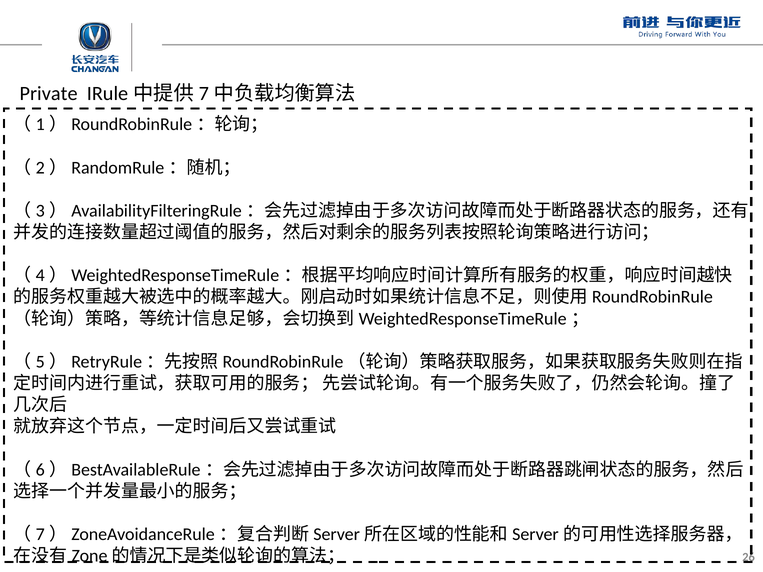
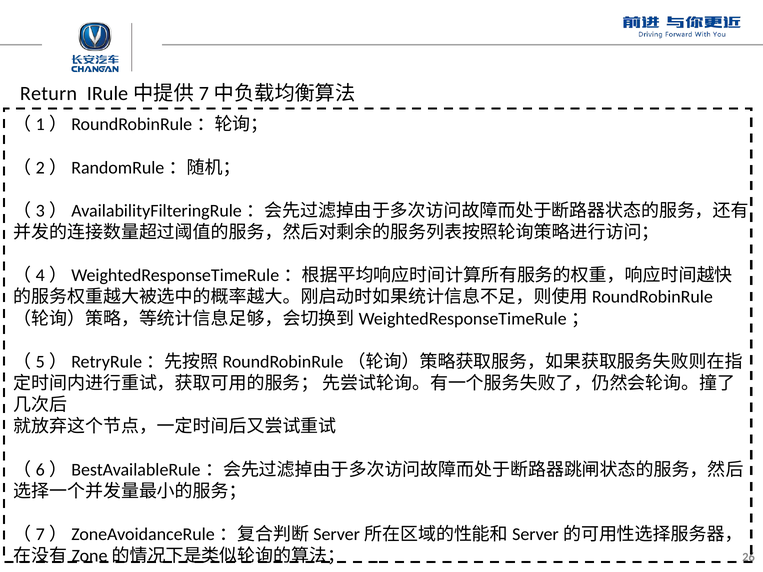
Private: Private -> Return
